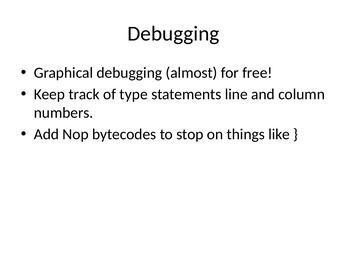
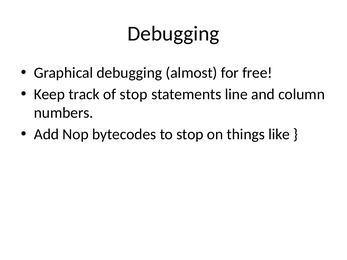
of type: type -> stop
